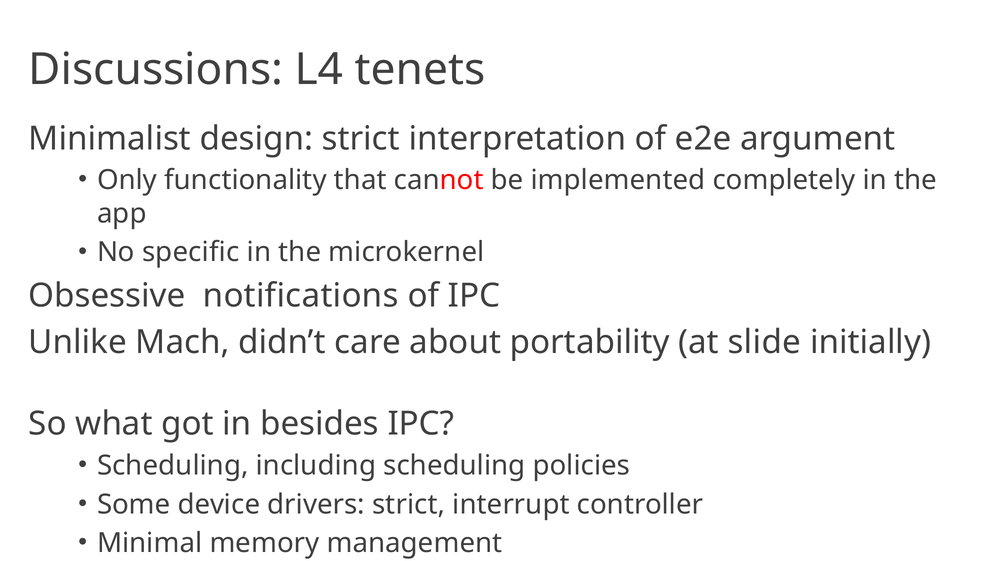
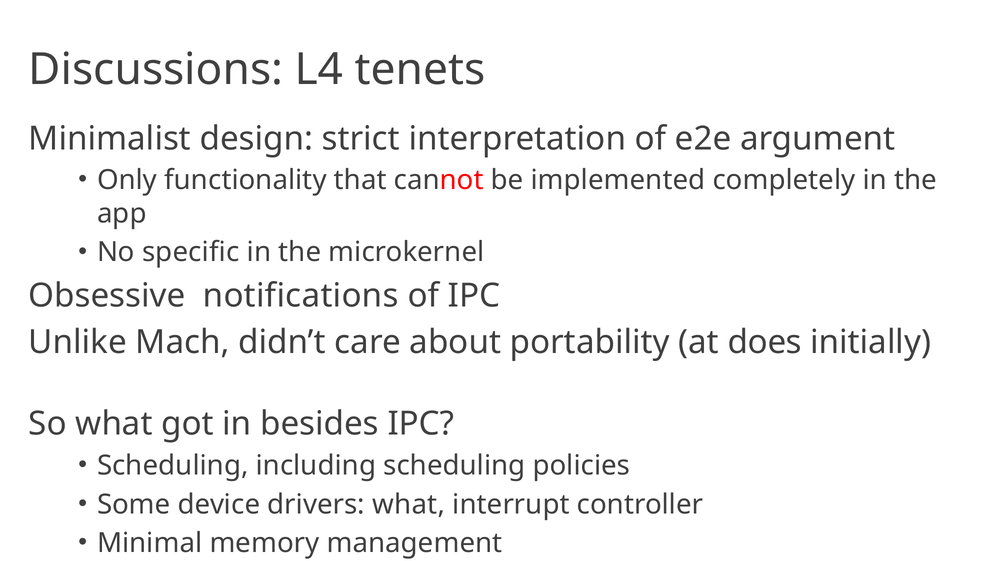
slide: slide -> does
drivers strict: strict -> what
